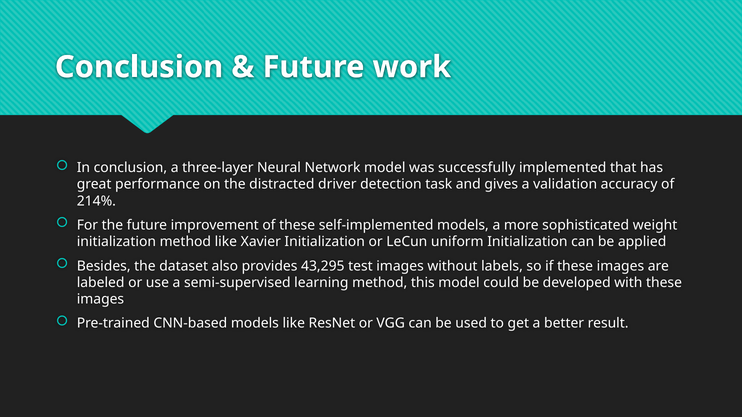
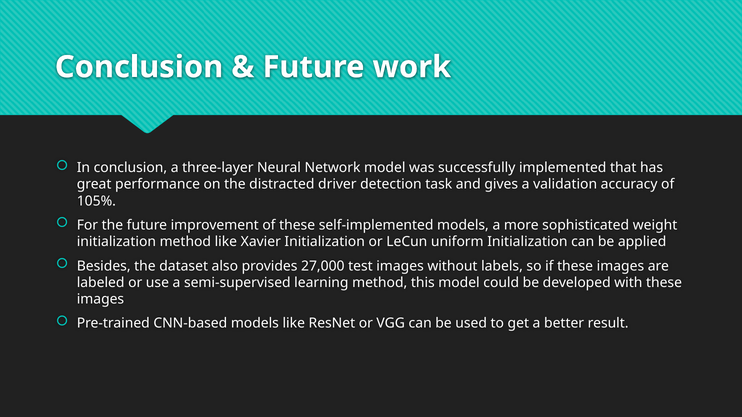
214%: 214% -> 105%
43,295: 43,295 -> 27,000
